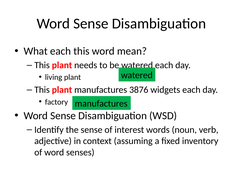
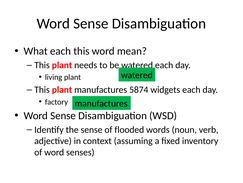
3876: 3876 -> 5874
interest: interest -> flooded
